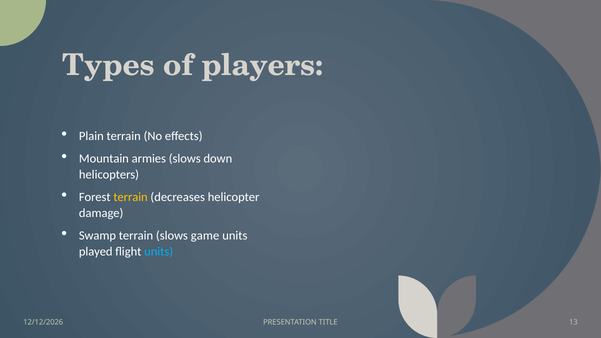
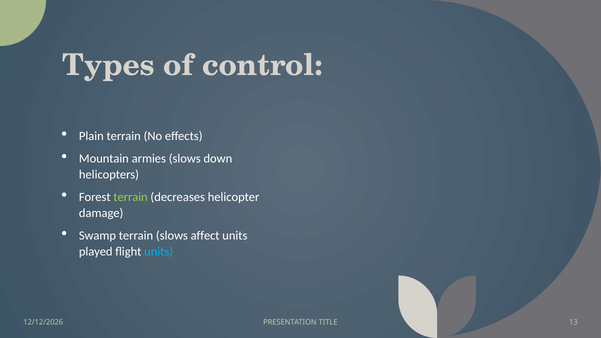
players: players -> control
terrain at (131, 197) colour: yellow -> light green
game: game -> affect
